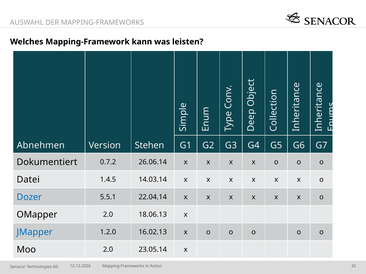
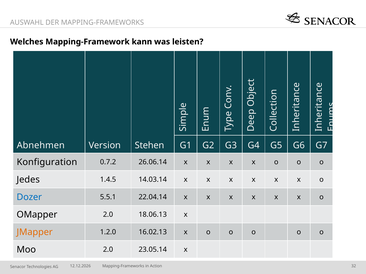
Dokumentiert: Dokumentiert -> Konfiguration
Datei: Datei -> Jedes
JMapper colour: blue -> orange
